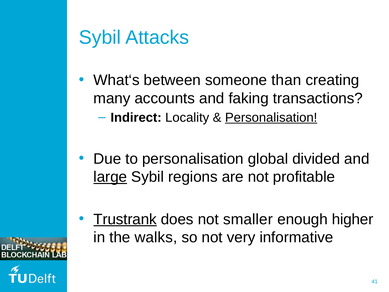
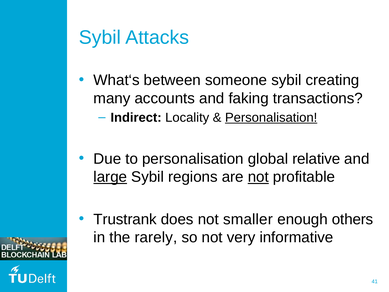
someone than: than -> sybil
divided: divided -> relative
not at (258, 177) underline: none -> present
Trustrank underline: present -> none
higher: higher -> others
walks: walks -> rarely
